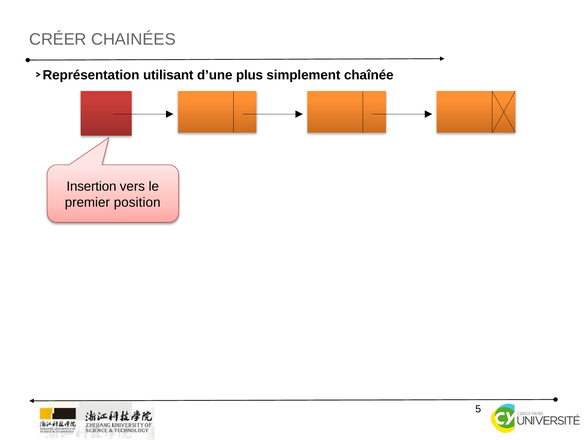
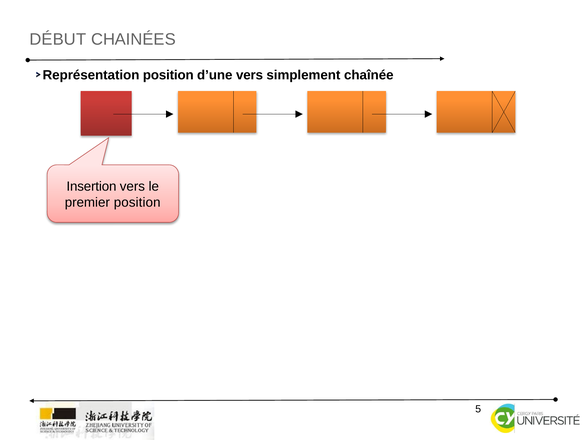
CRÉER: CRÉER -> DÉBUT
Représentation utilisant: utilisant -> position
d’une plus: plus -> vers
